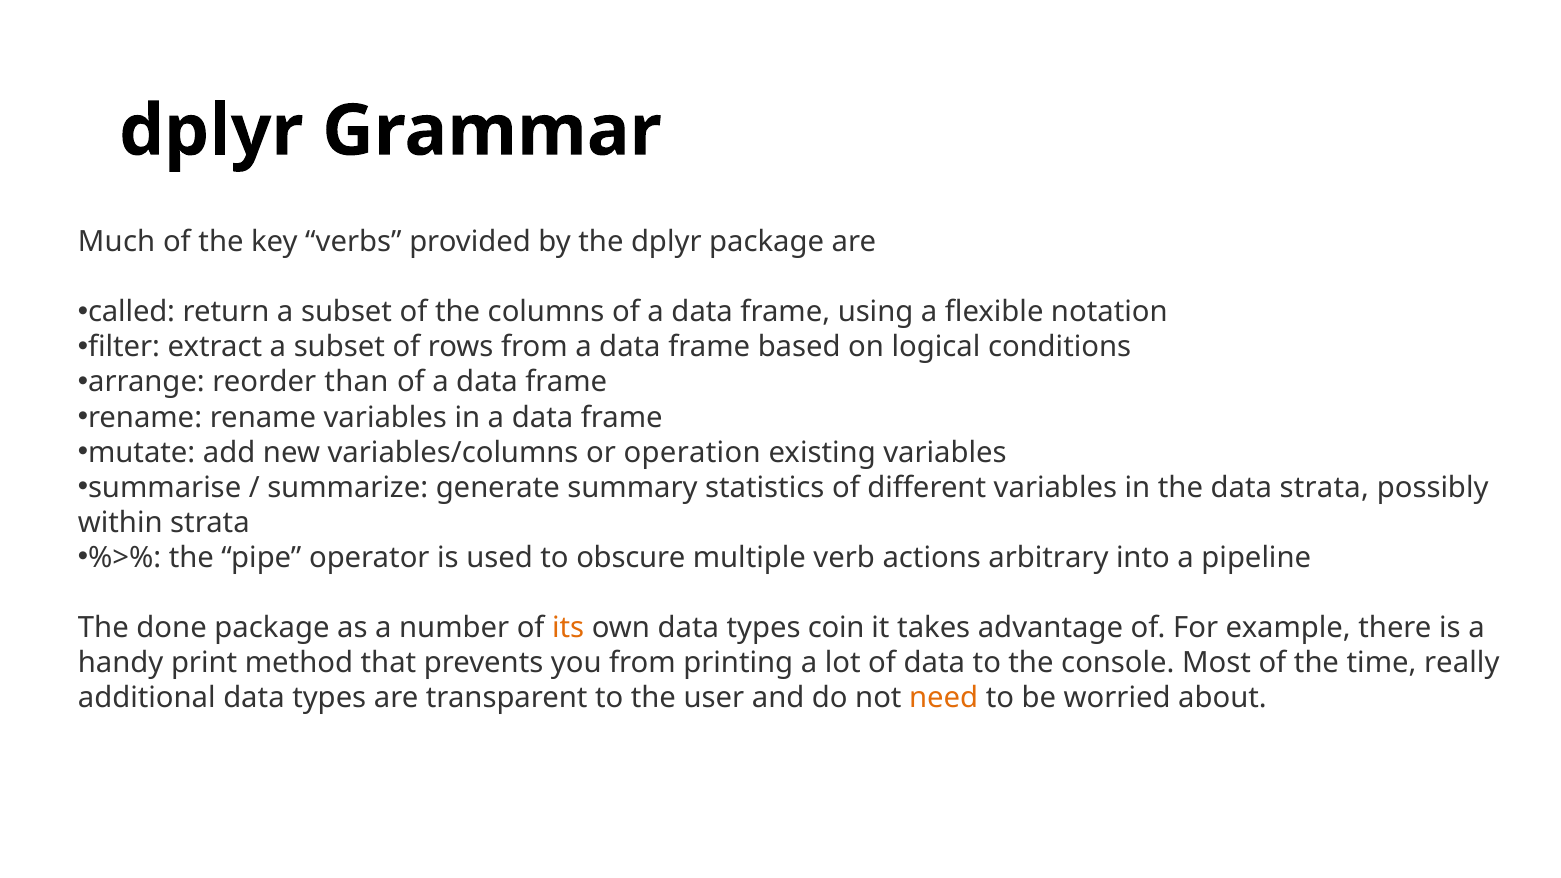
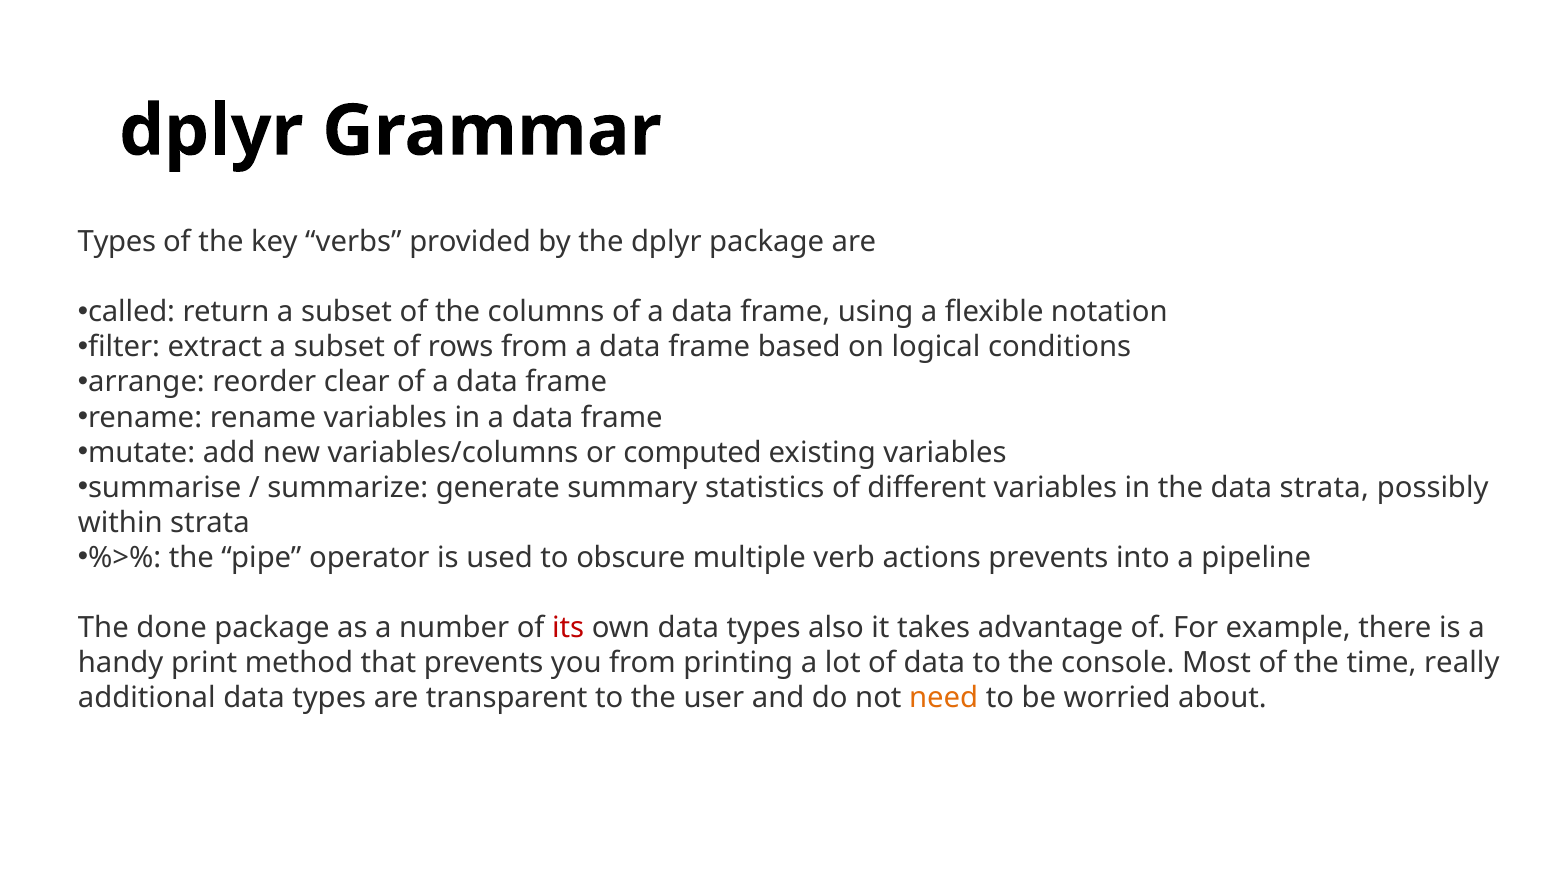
Much at (117, 242): Much -> Types
than: than -> clear
operation: operation -> computed
actions arbitrary: arbitrary -> prevents
its colour: orange -> red
coin: coin -> also
